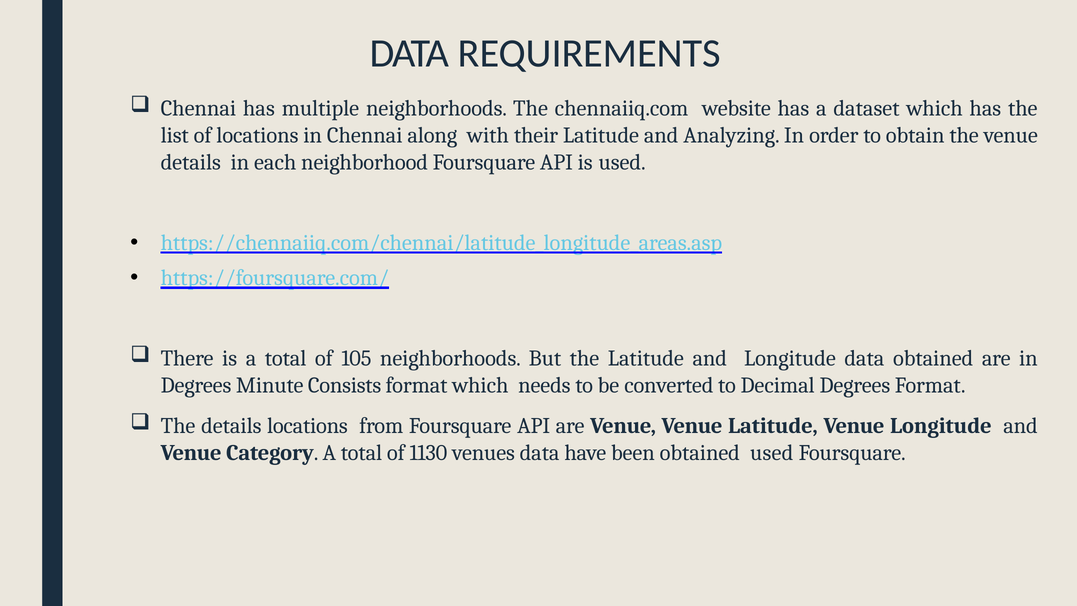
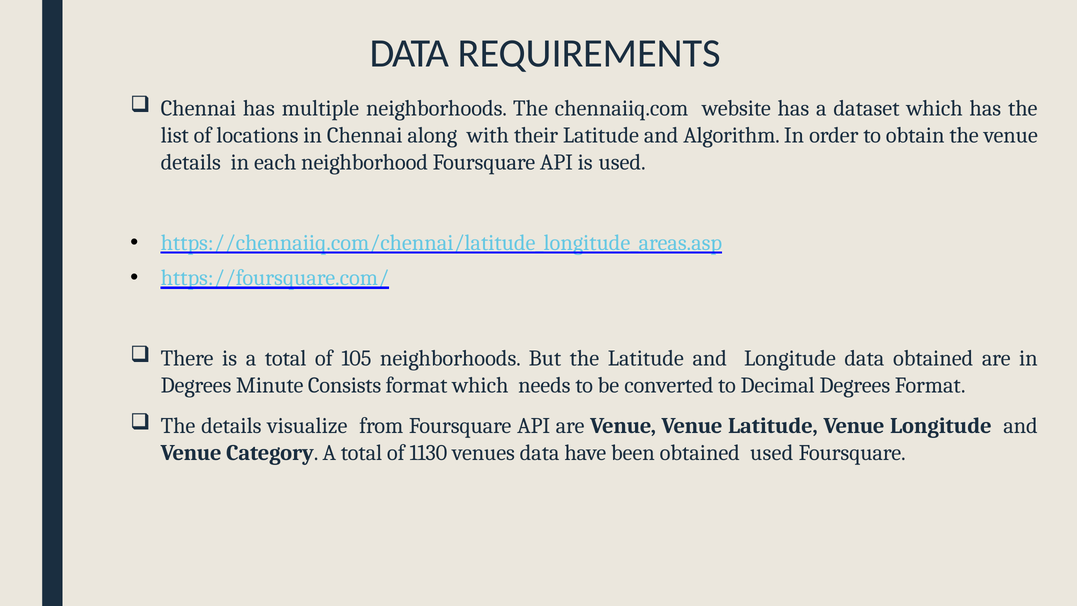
Analyzing: Analyzing -> Algorithm
details locations: locations -> visualize
